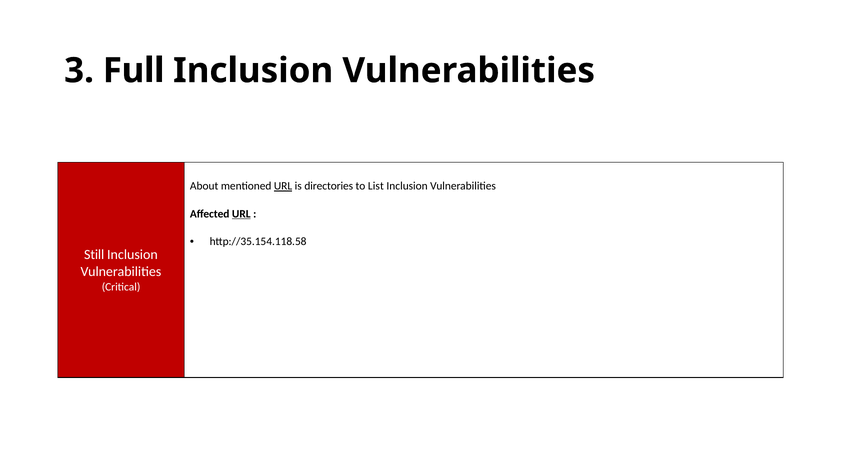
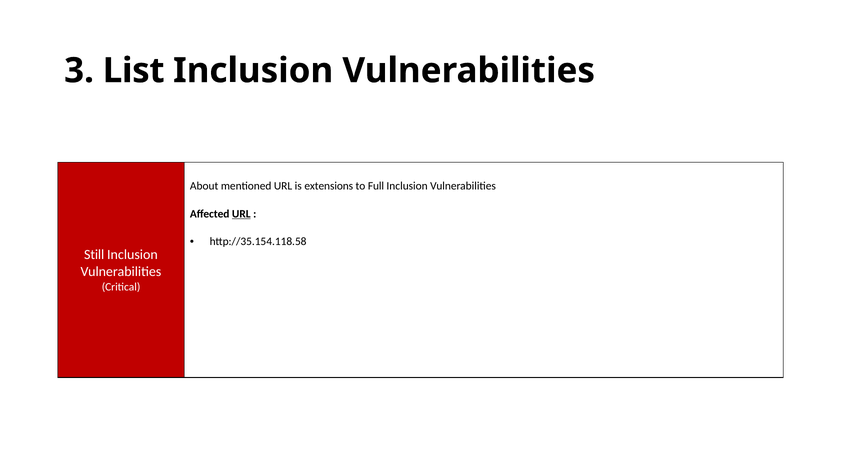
Full: Full -> List
URL at (283, 186) underline: present -> none
directories: directories -> extensions
List: List -> Full
